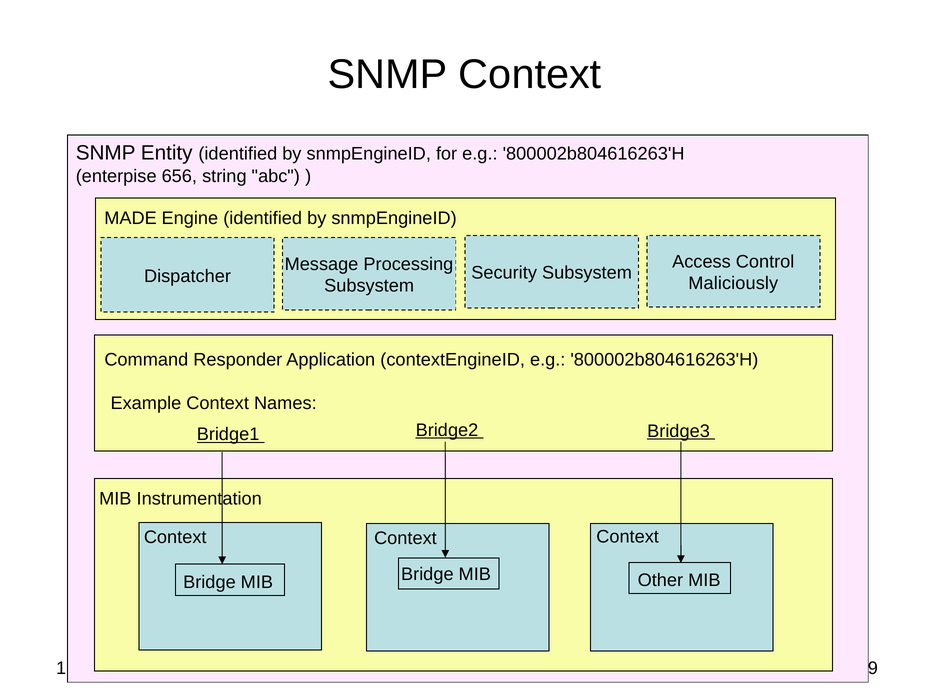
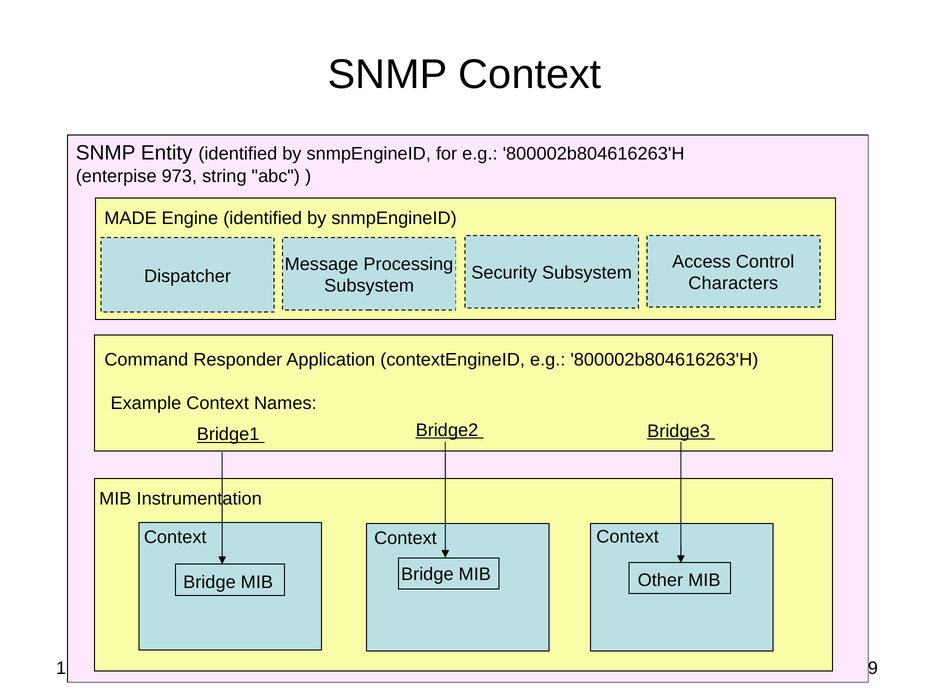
656: 656 -> 973
Maliciously: Maliciously -> Characters
